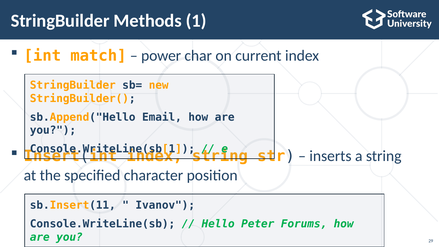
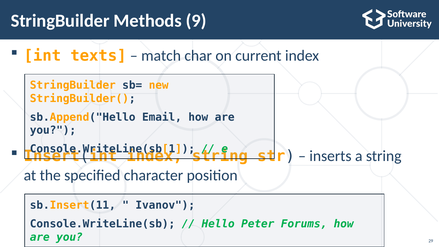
1: 1 -> 9
match: match -> texts
power: power -> match
